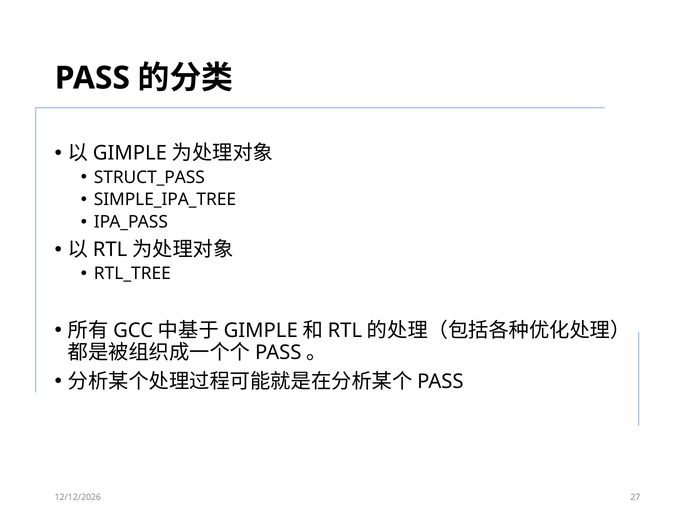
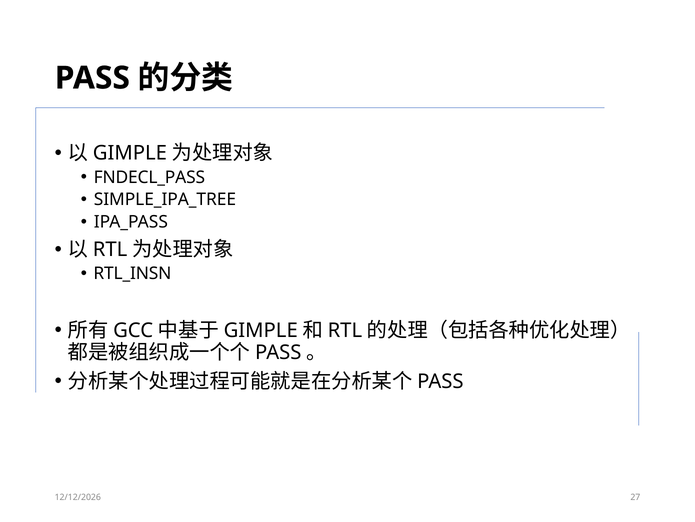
STRUCT_PASS: STRUCT_PASS -> FNDECL_PASS
RTL_TREE: RTL_TREE -> RTL_INSN
